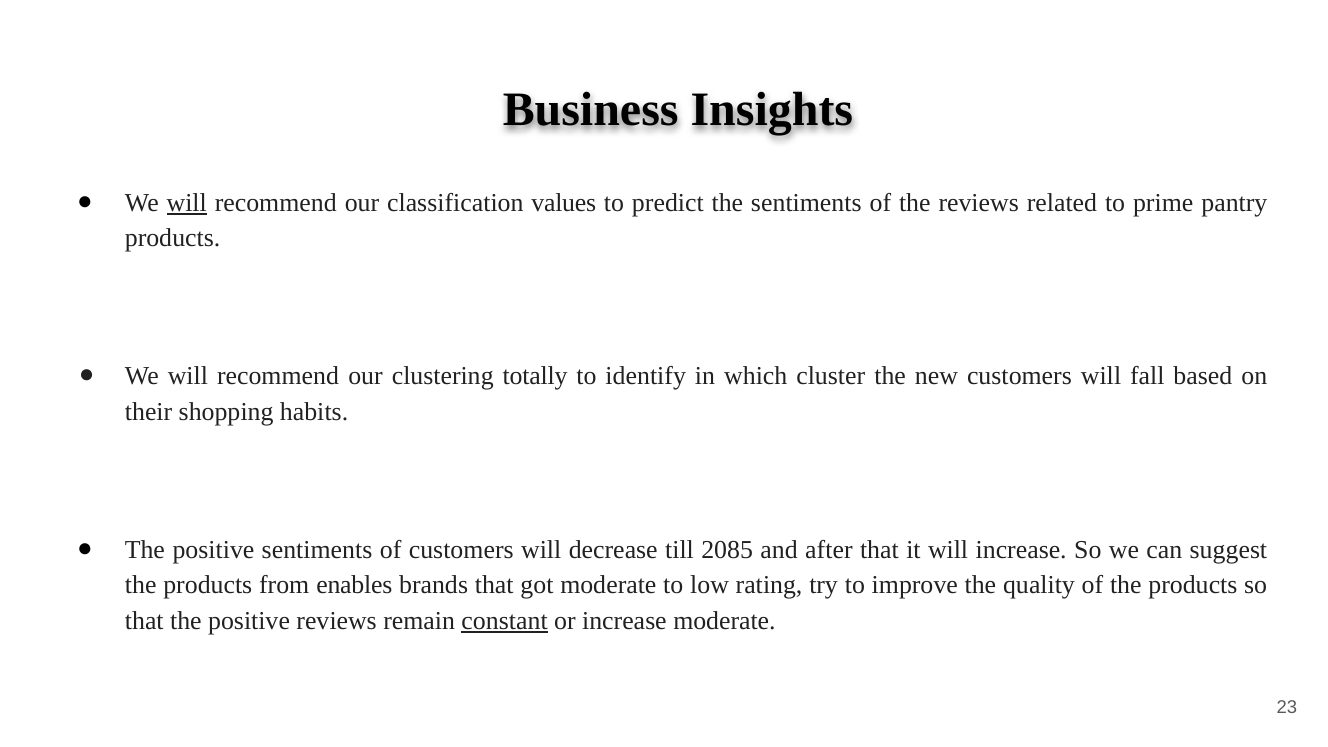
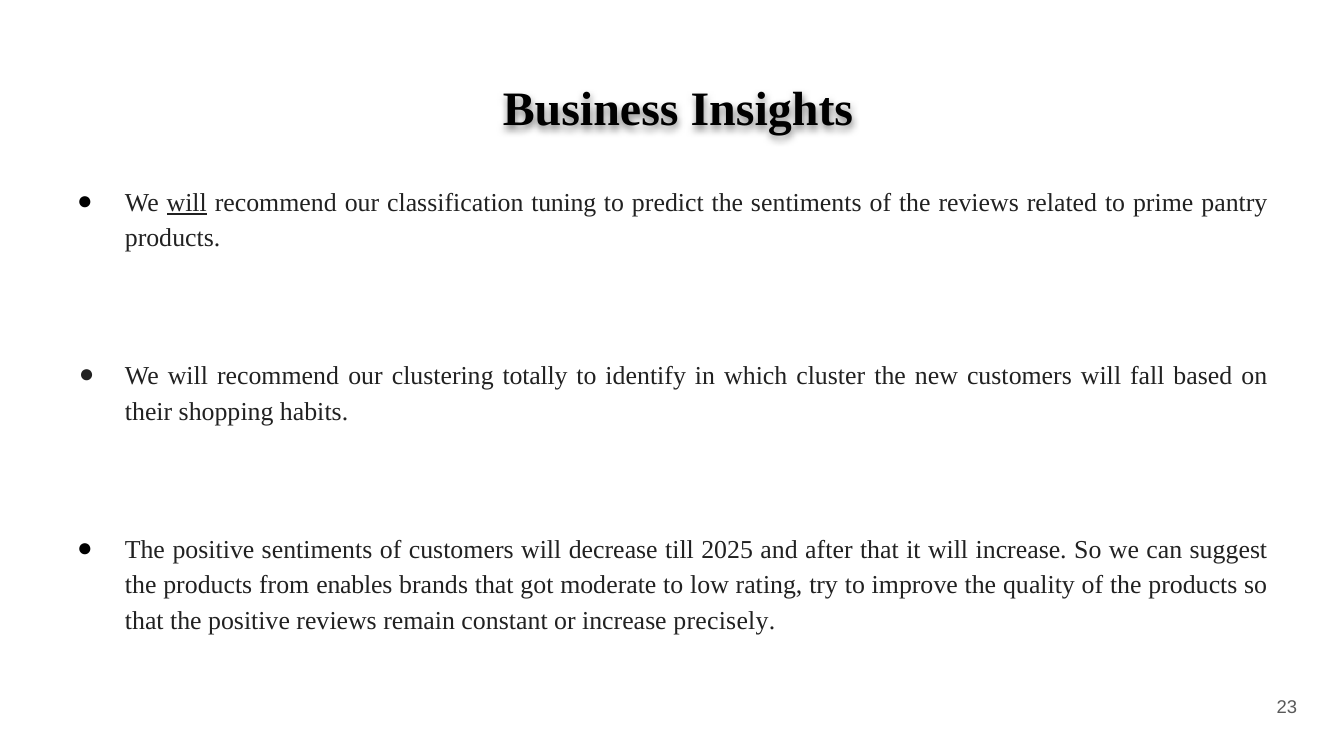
values: values -> tuning
2085: 2085 -> 2025
constant underline: present -> none
increase moderate: moderate -> precisely
